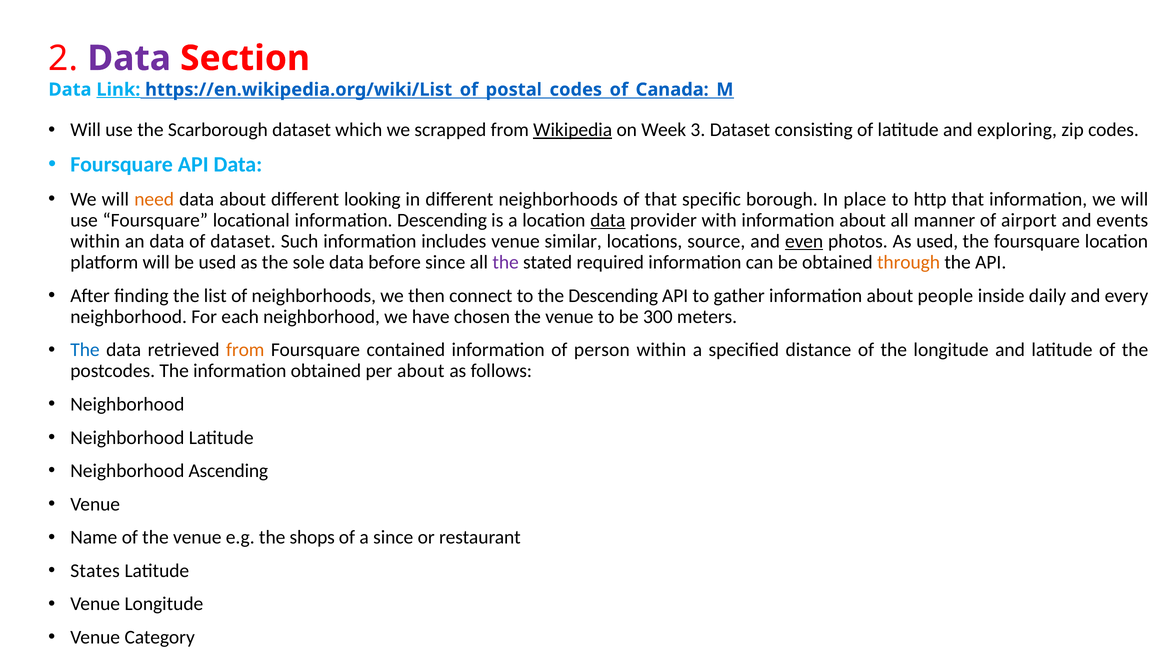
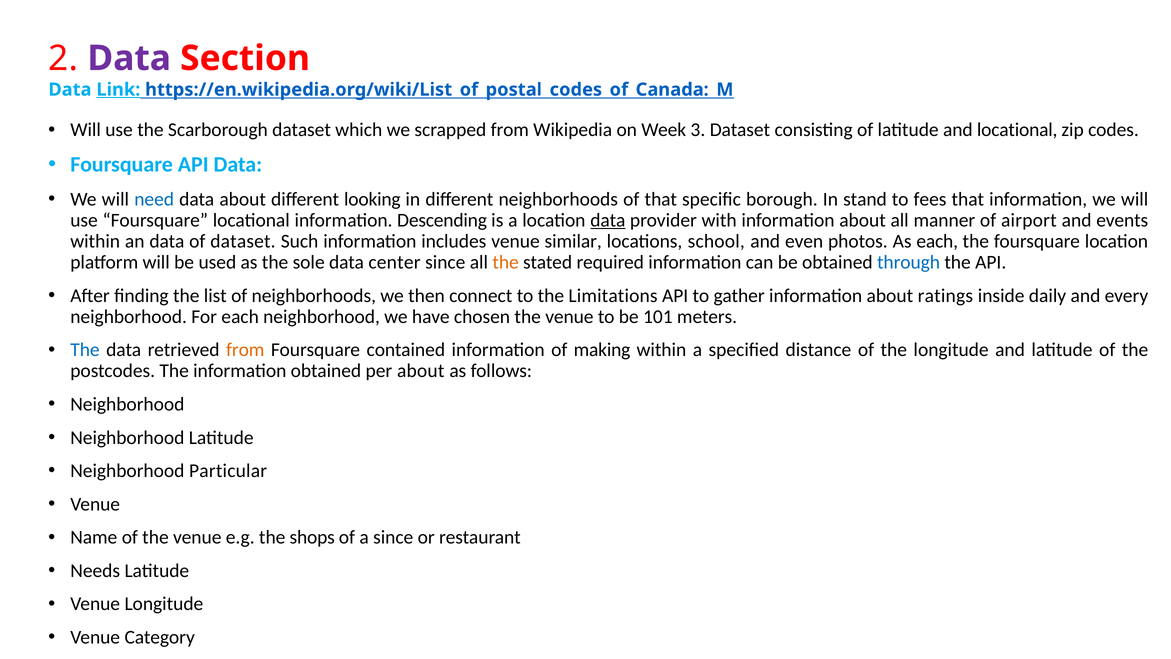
Wikipedia underline: present -> none
and exploring: exploring -> locational
need colour: orange -> blue
place: place -> stand
http: http -> fees
source: source -> school
even underline: present -> none
As used: used -> each
before: before -> center
the at (506, 262) colour: purple -> orange
through colour: orange -> blue
the Descending: Descending -> Limitations
people: people -> ratings
300: 300 -> 101
person: person -> making
Ascending: Ascending -> Particular
States: States -> Needs
